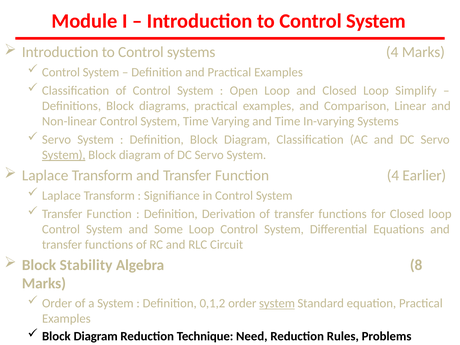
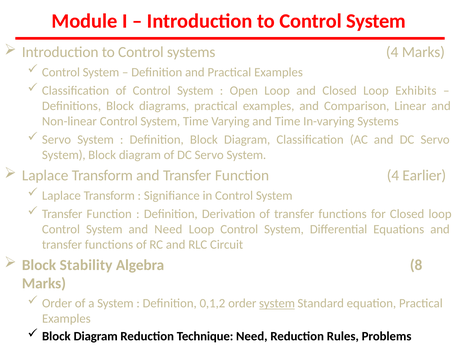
Simplify: Simplify -> Exhibits
System at (64, 155) underline: present -> none
and Some: Some -> Need
